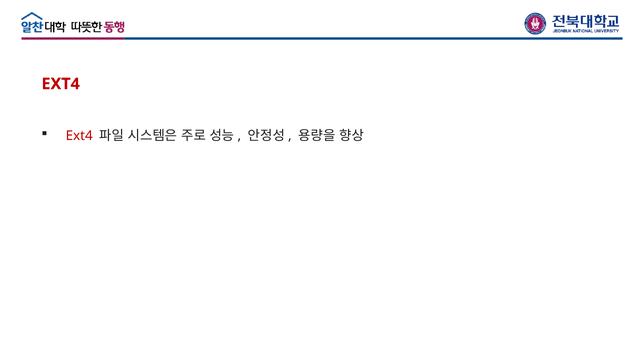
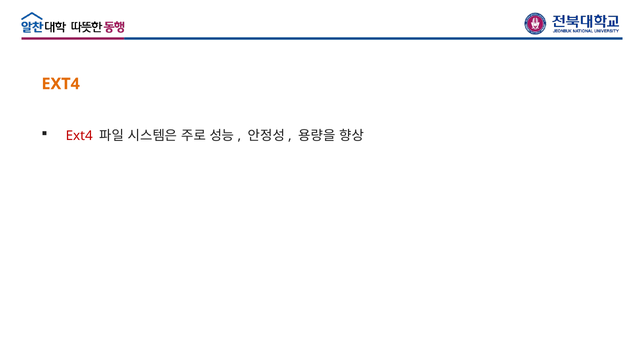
EXT4 at (61, 84) colour: red -> orange
